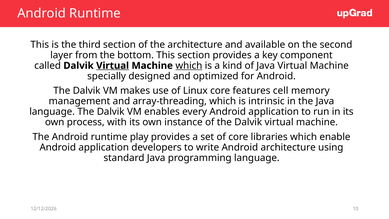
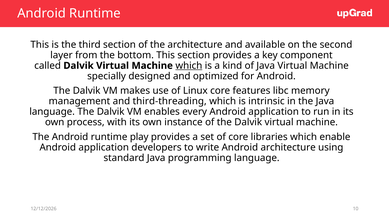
Virtual at (113, 66) underline: present -> none
cell: cell -> libc
array-threading: array-threading -> third-threading
